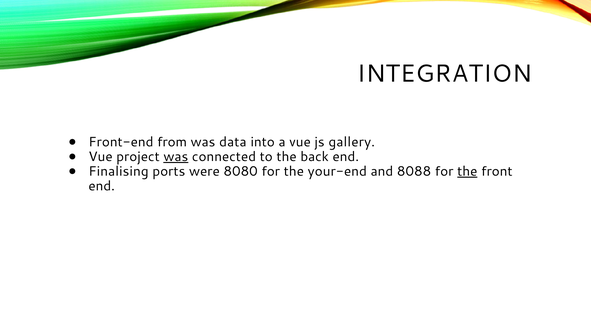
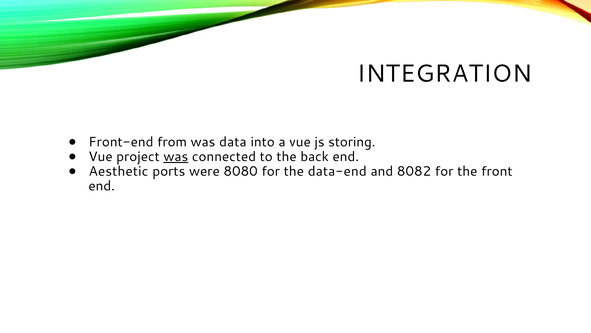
gallery: gallery -> storing
Finalising: Finalising -> Aesthetic
your-end: your-end -> data-end
8088: 8088 -> 8082
the at (467, 171) underline: present -> none
